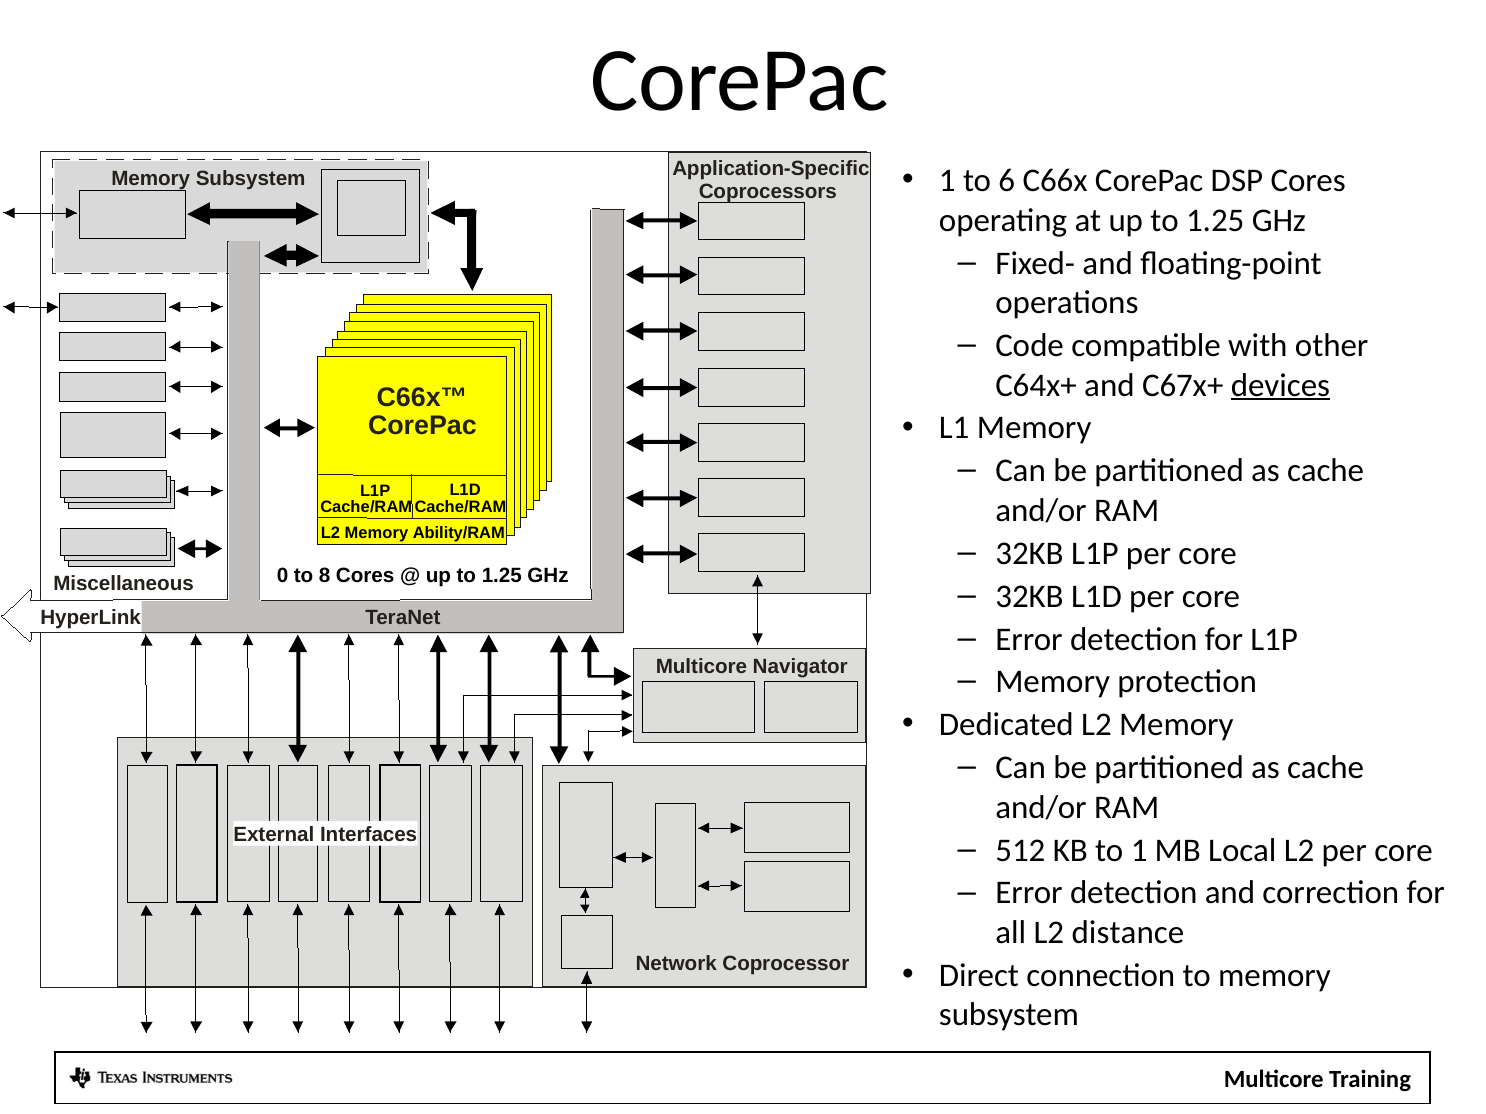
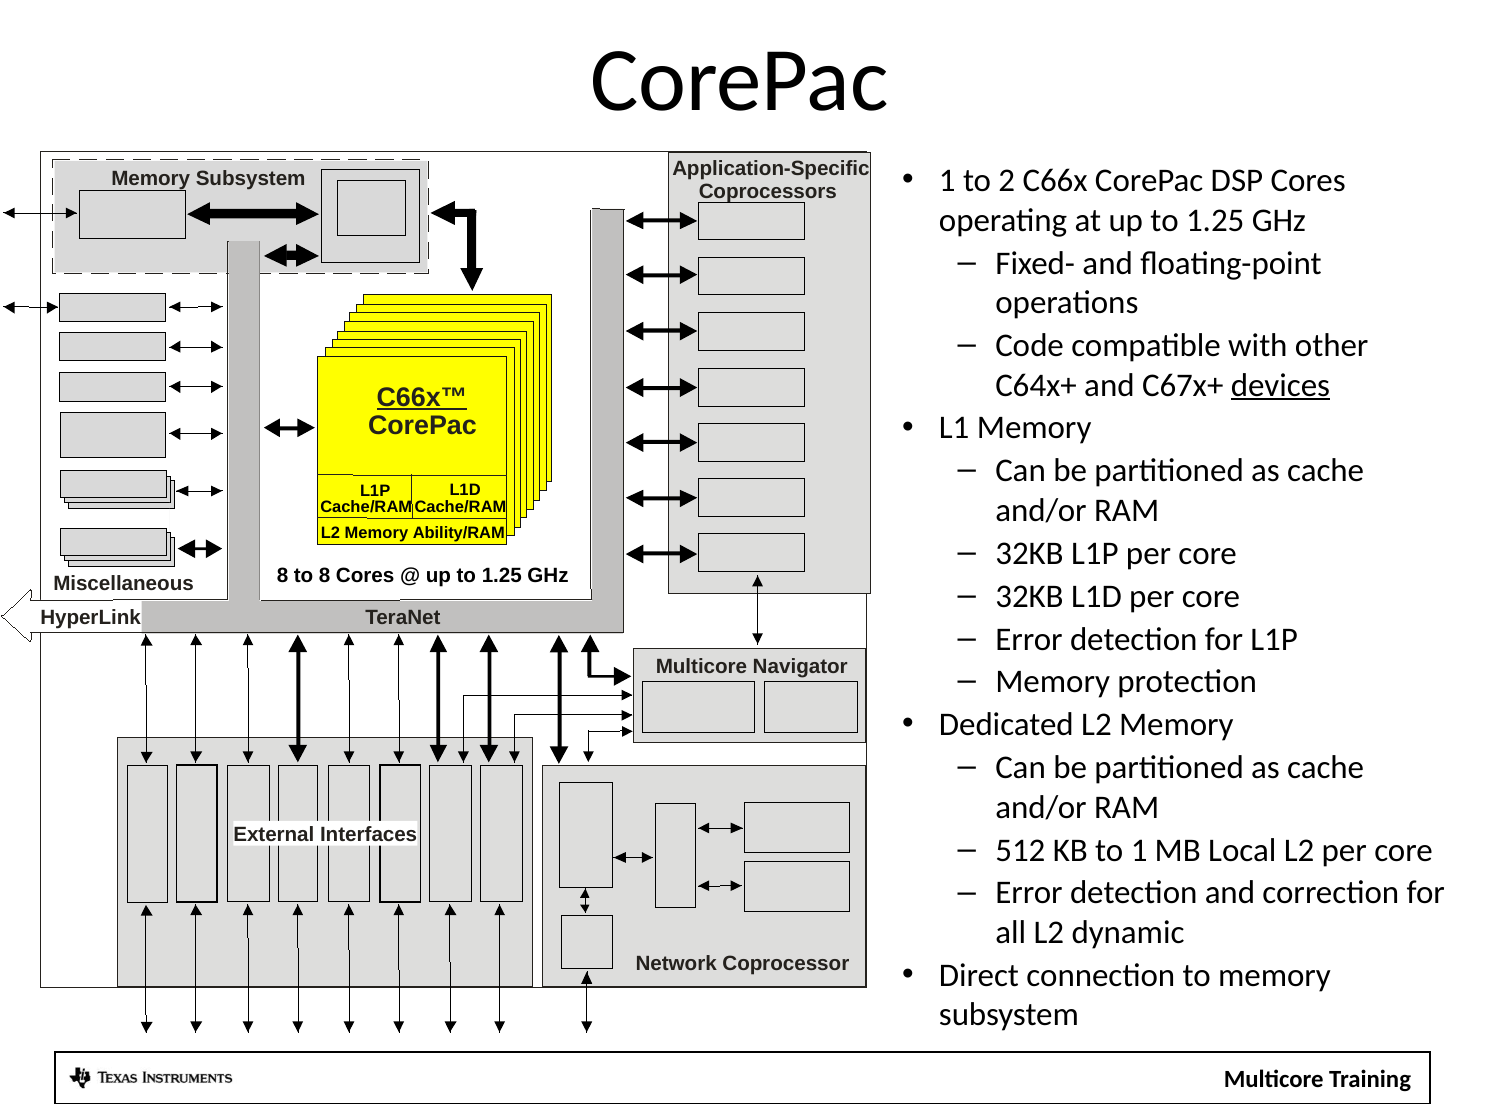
6: 6 -> 2
C66x™ underline: none -> present
Miscellaneous 0: 0 -> 8
distance: distance -> dynamic
